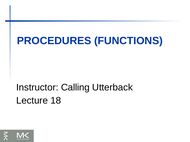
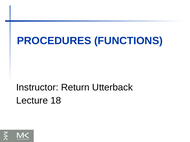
Calling: Calling -> Return
